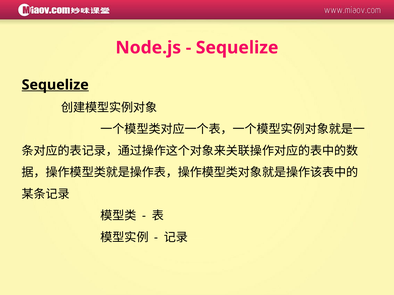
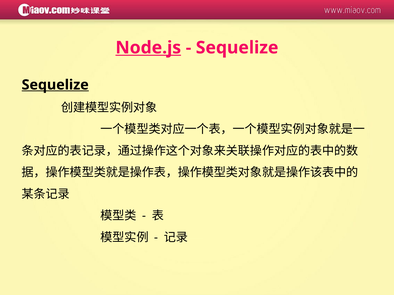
Node.js underline: none -> present
